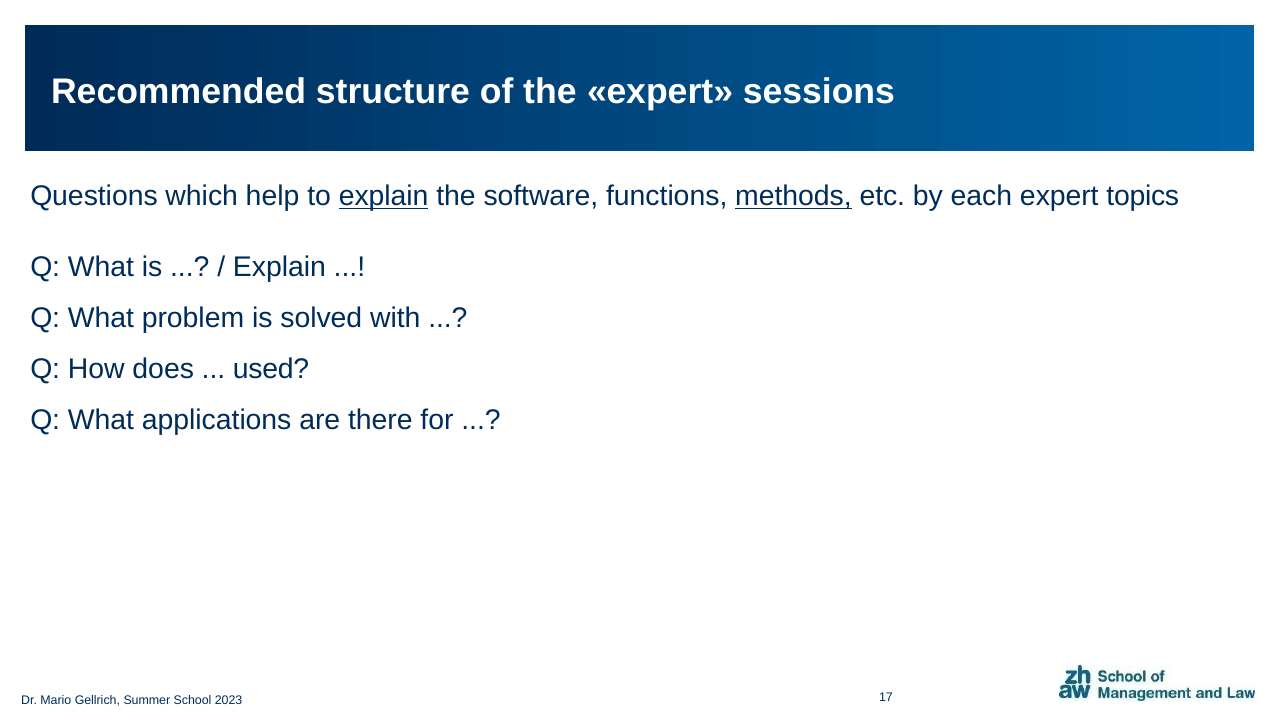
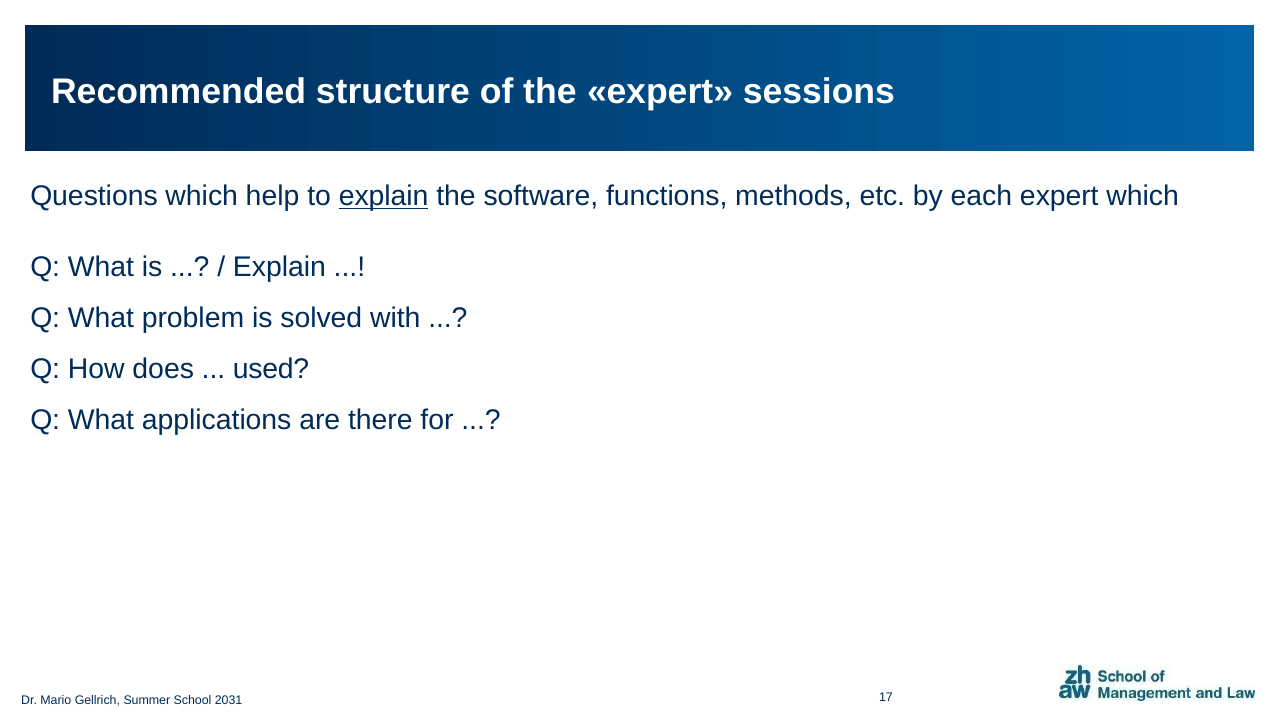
methods underline: present -> none
expert topics: topics -> which
2023: 2023 -> 2031
